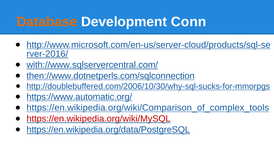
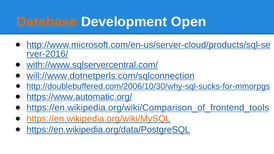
Conn: Conn -> Open
then://www.dotnetperls.com/sqlconnection: then://www.dotnetperls.com/sqlconnection -> will://www.dotnetperls.com/sqlconnection
https://en.wikipedia.org/wiki/Comparison_of_complex_tools: https://en.wikipedia.org/wiki/Comparison_of_complex_tools -> https://en.wikipedia.org/wiki/Comparison_of_frontend_tools
https://en.wikipedia.org/wiki/MySQL colour: red -> orange
